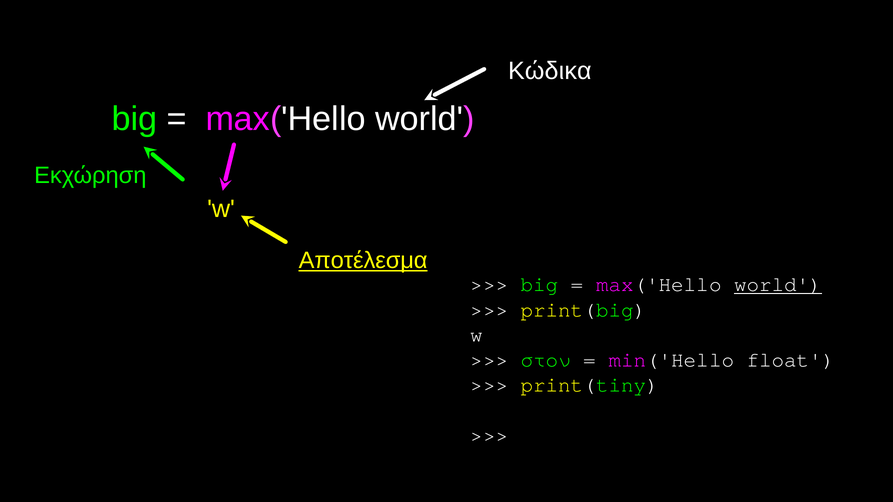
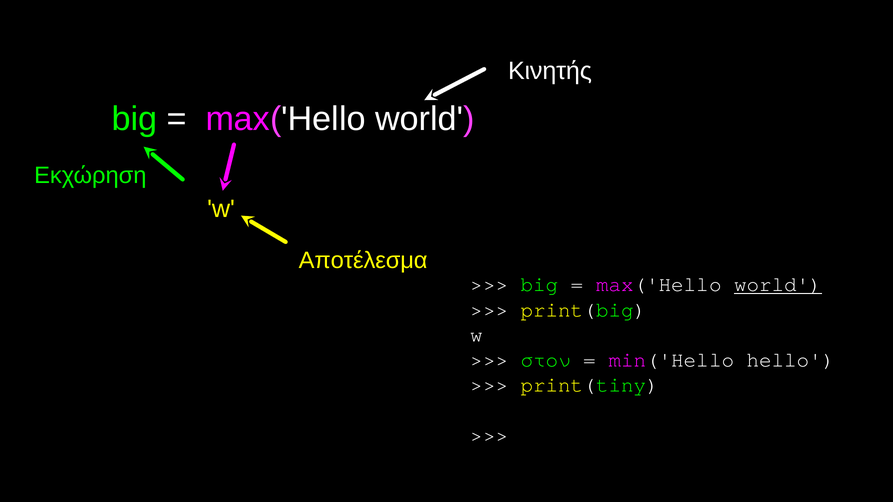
Κώδικα: Κώδικα -> Κινητής
Αποτέλεσμα underline: present -> none
float: float -> hello
